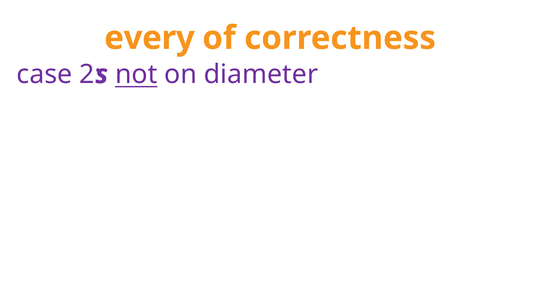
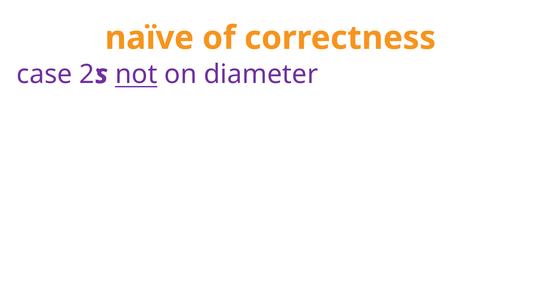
every: every -> naïve
